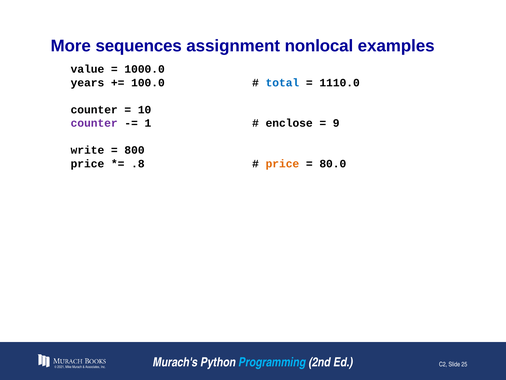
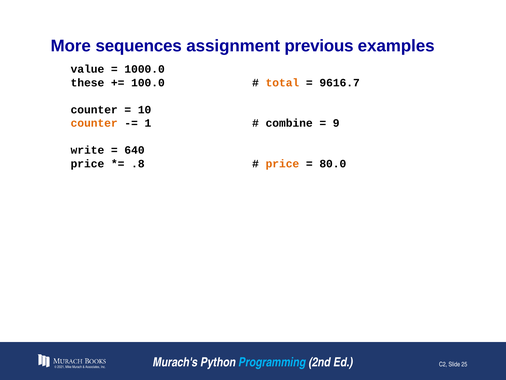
nonlocal: nonlocal -> previous
years: years -> these
total colour: blue -> orange
1110.0: 1110.0 -> 9616.7
counter at (94, 123) colour: purple -> orange
enclose: enclose -> combine
800: 800 -> 640
